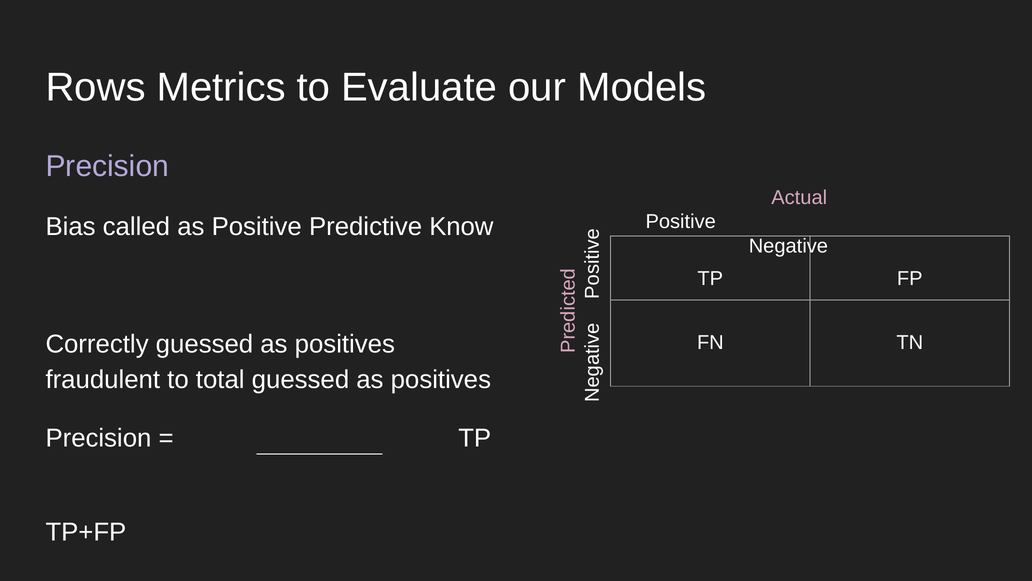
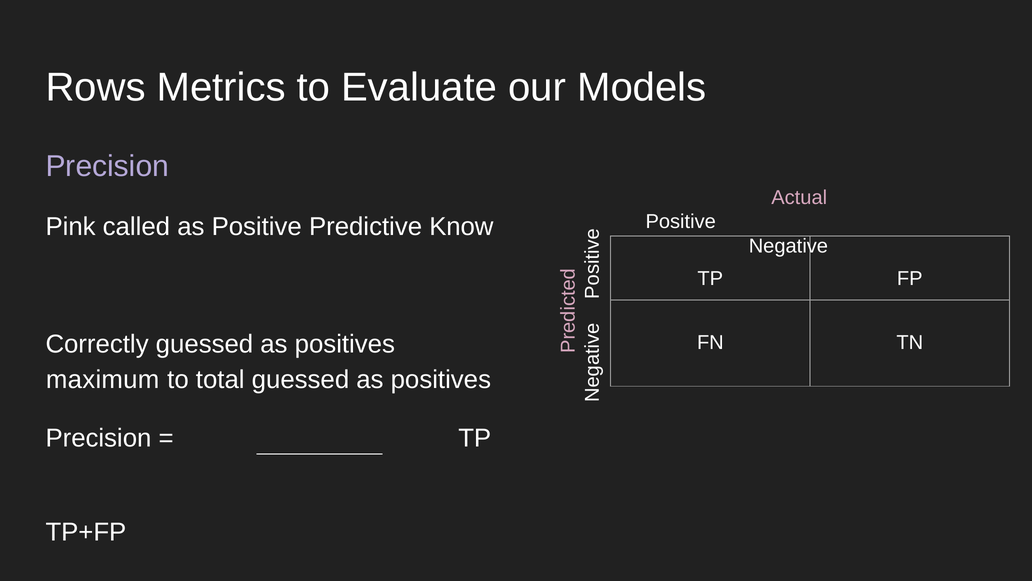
Bias: Bias -> Pink
fraudulent: fraudulent -> maximum
